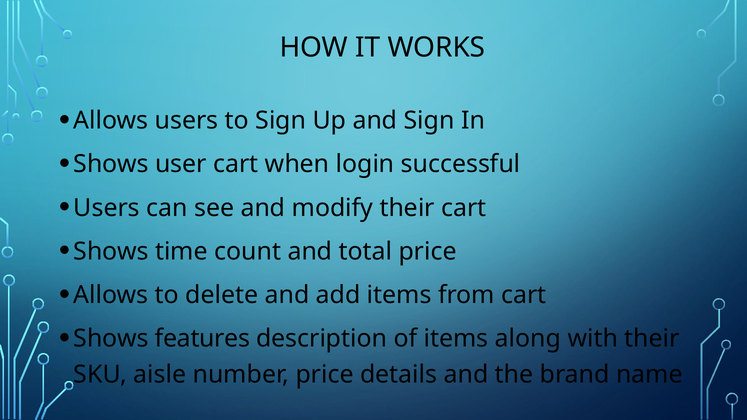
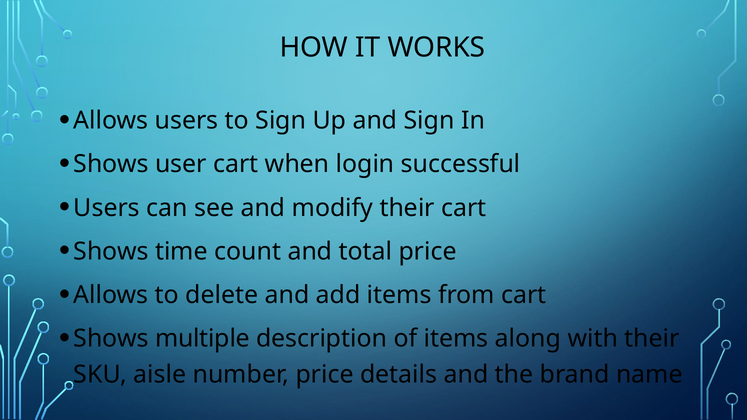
features: features -> multiple
